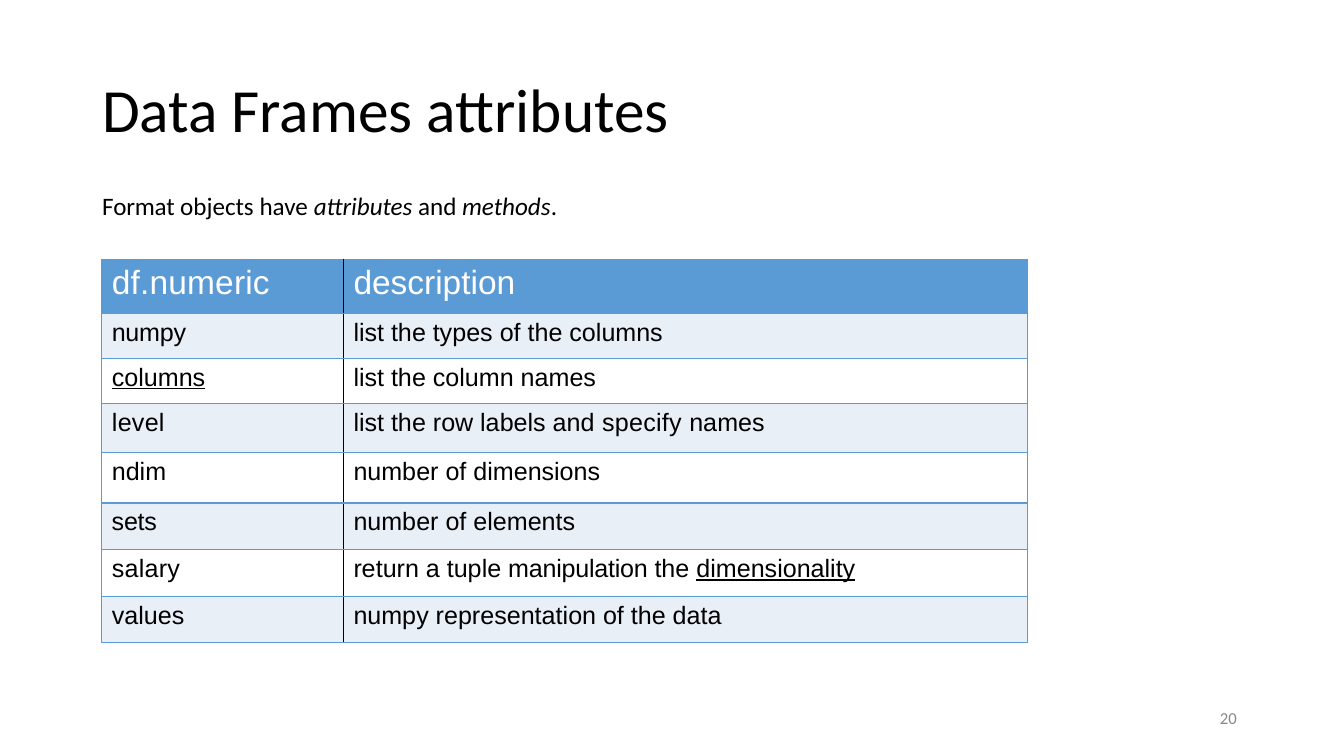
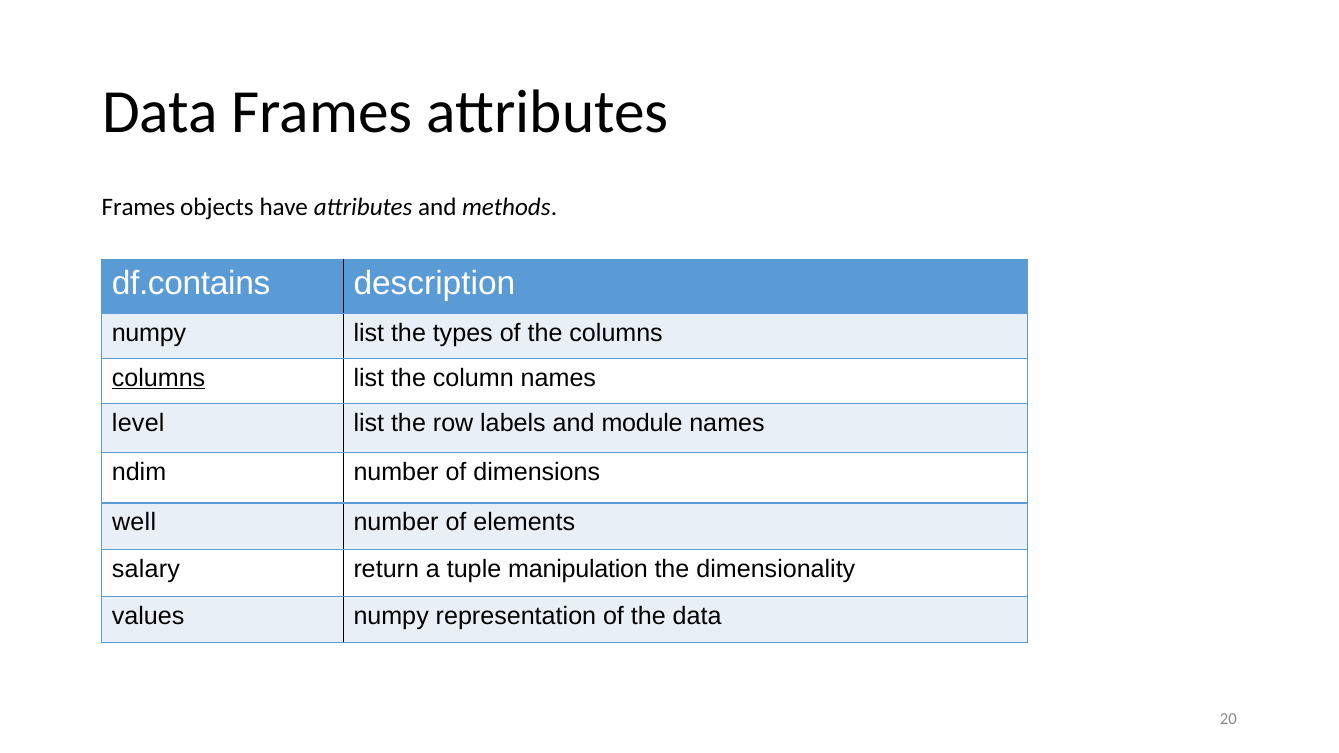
Format at (138, 207): Format -> Frames
df.numeric: df.numeric -> df.contains
specify: specify -> module
sets: sets -> well
dimensionality underline: present -> none
